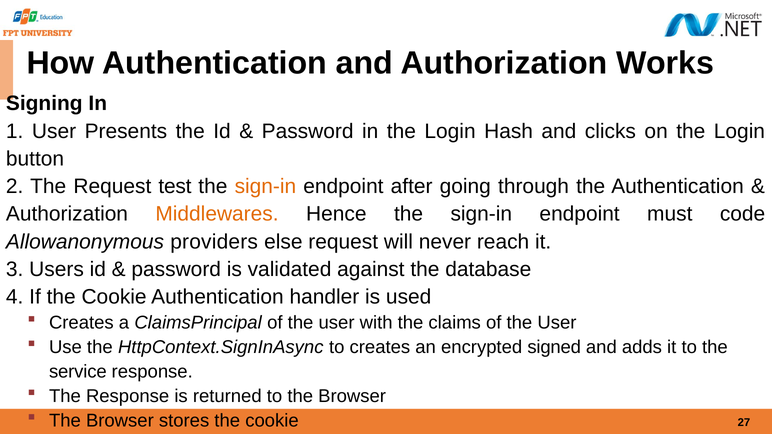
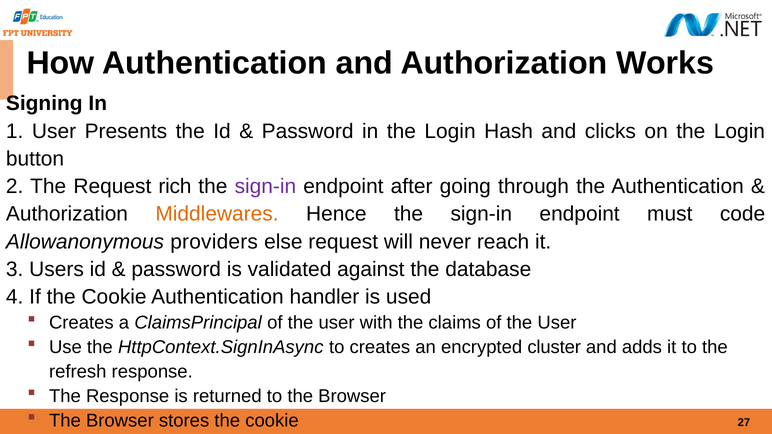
test: test -> rich
sign-in at (265, 187) colour: orange -> purple
signed: signed -> cluster
service: service -> refresh
